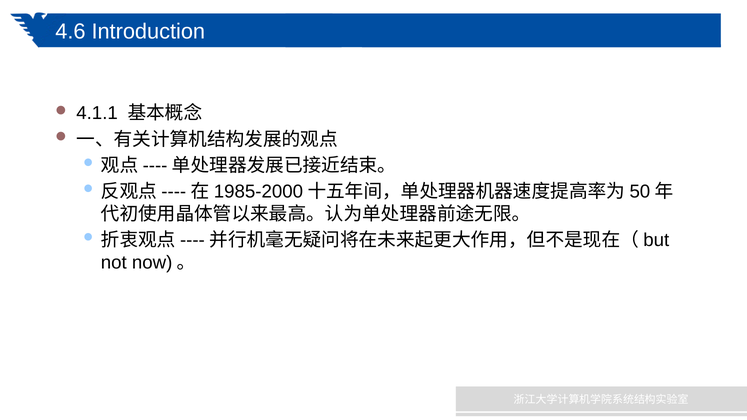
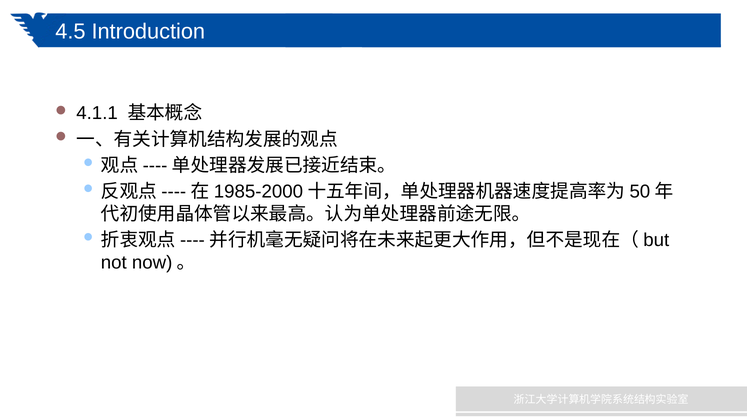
4.6: 4.6 -> 4.5
